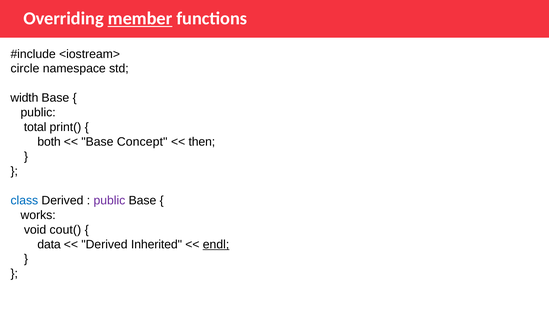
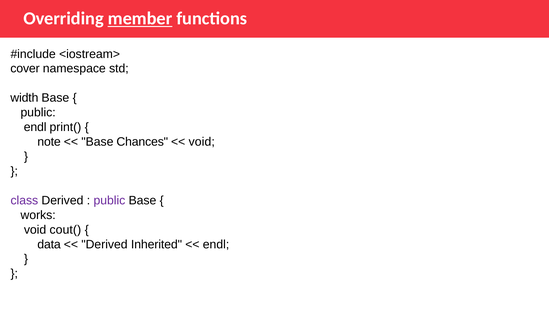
circle: circle -> cover
total at (35, 127): total -> endl
both: both -> note
Concept: Concept -> Chances
then at (202, 142): then -> void
class colour: blue -> purple
endl at (216, 244) underline: present -> none
